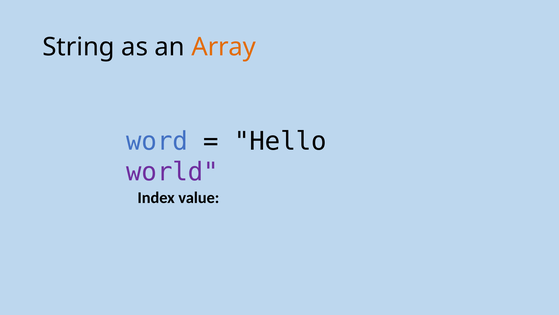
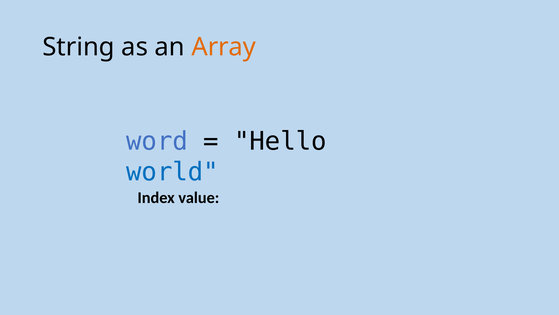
world colour: purple -> blue
